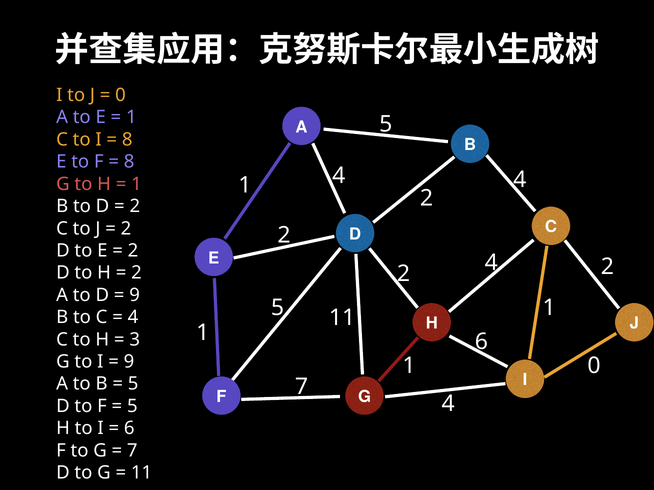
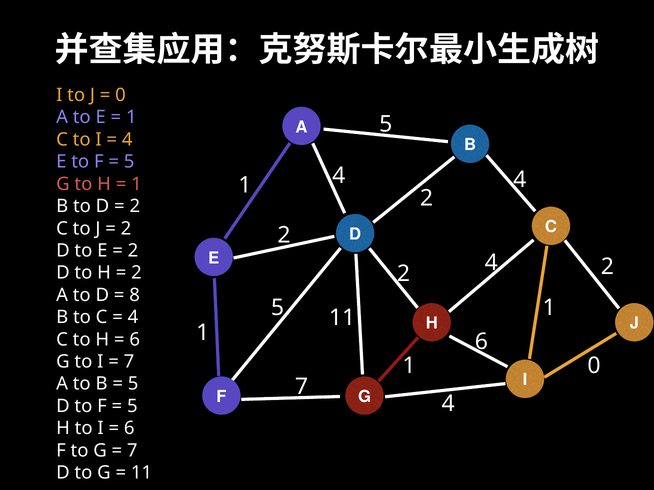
8 at (127, 140): 8 -> 4
8 at (129, 162): 8 -> 5
9 at (135, 295): 9 -> 8
3 at (135, 340): 3 -> 6
9 at (129, 362): 9 -> 7
